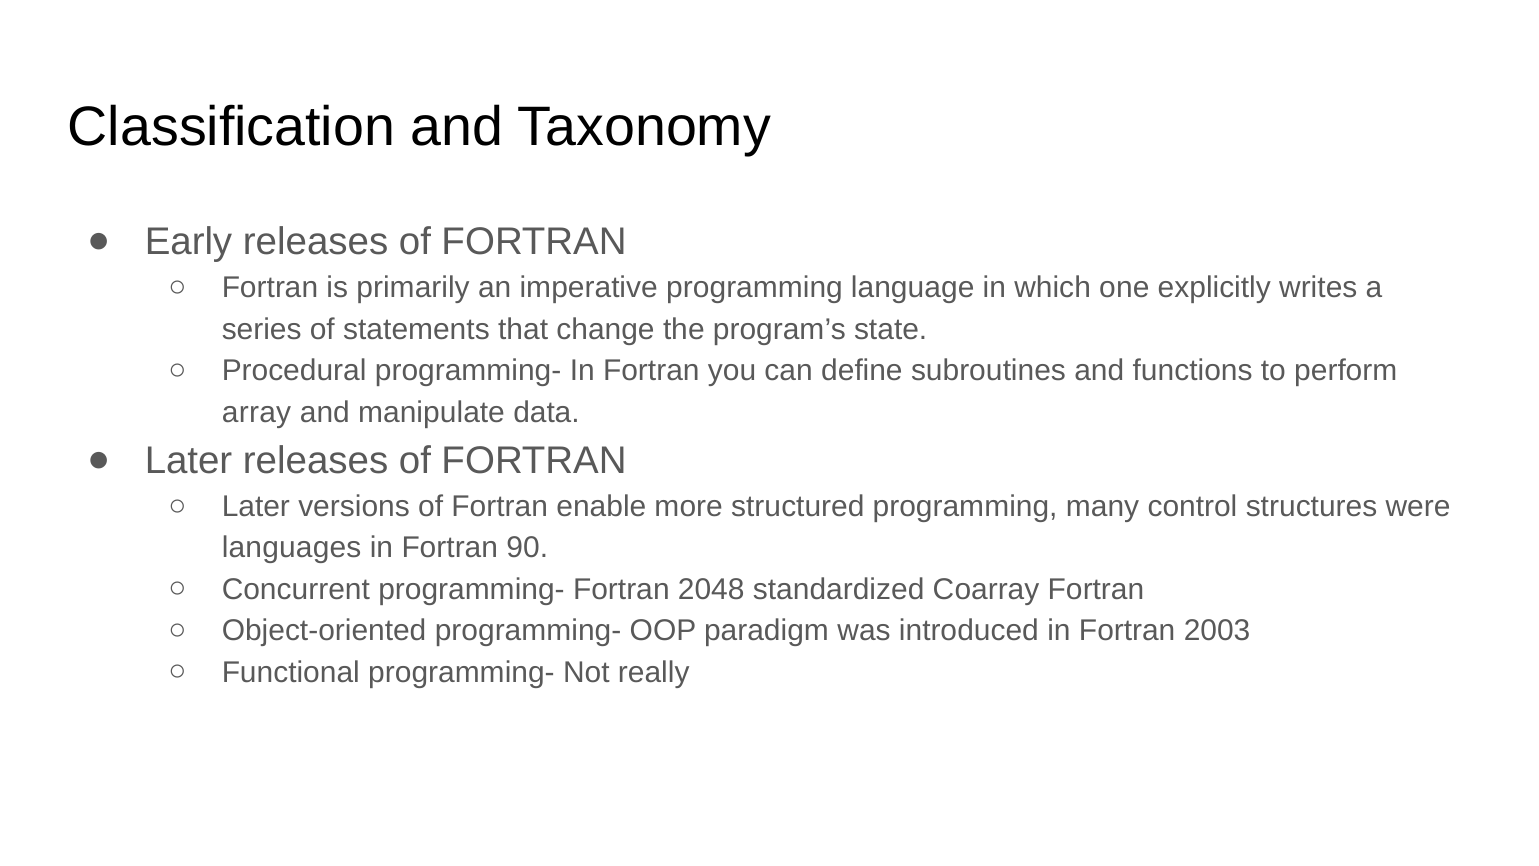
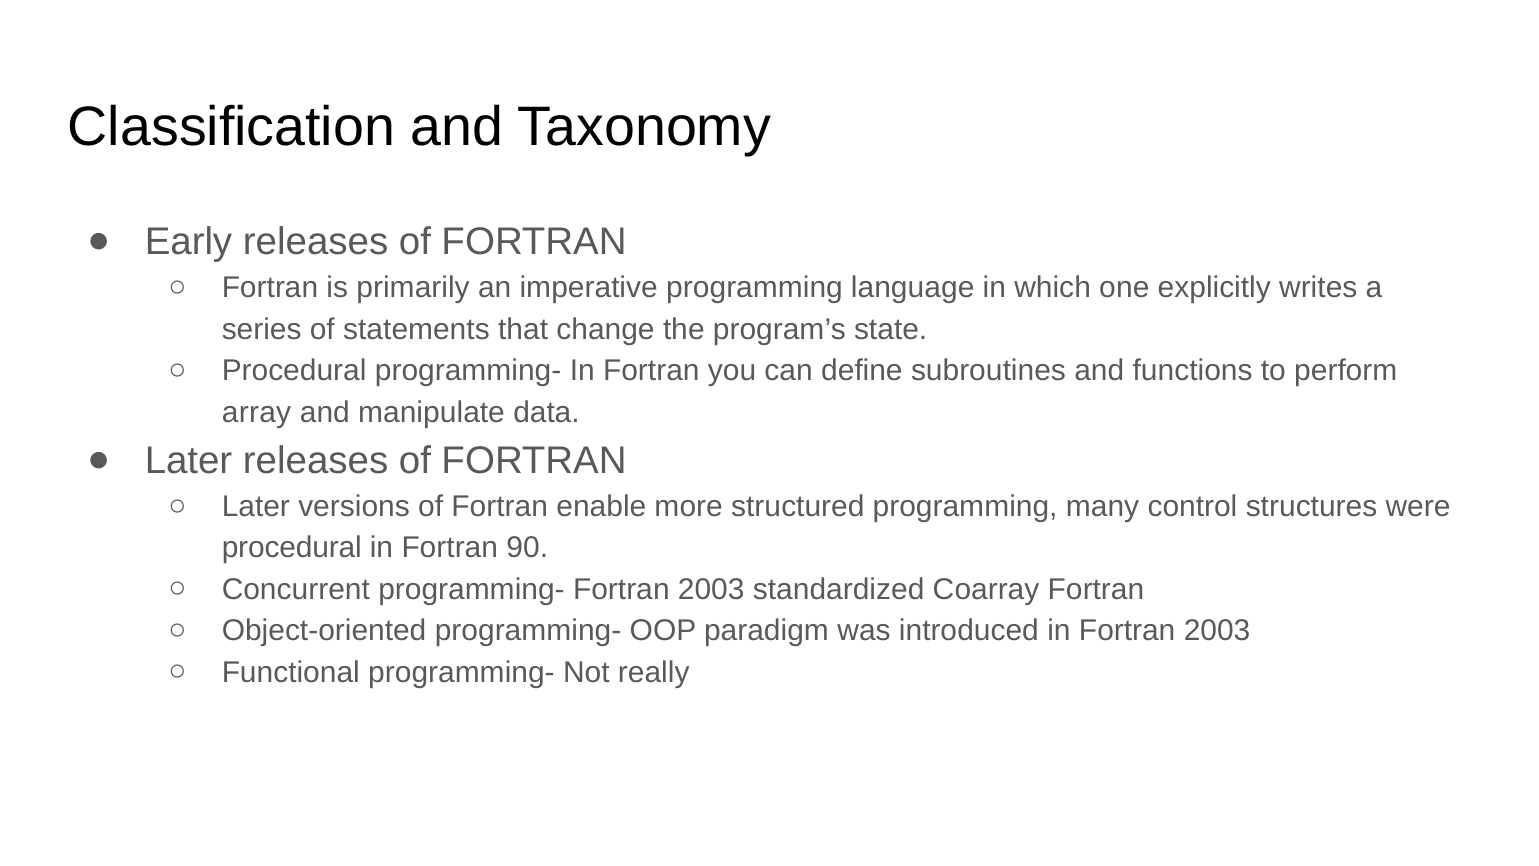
languages at (292, 548): languages -> procedural
programming- Fortran 2048: 2048 -> 2003
